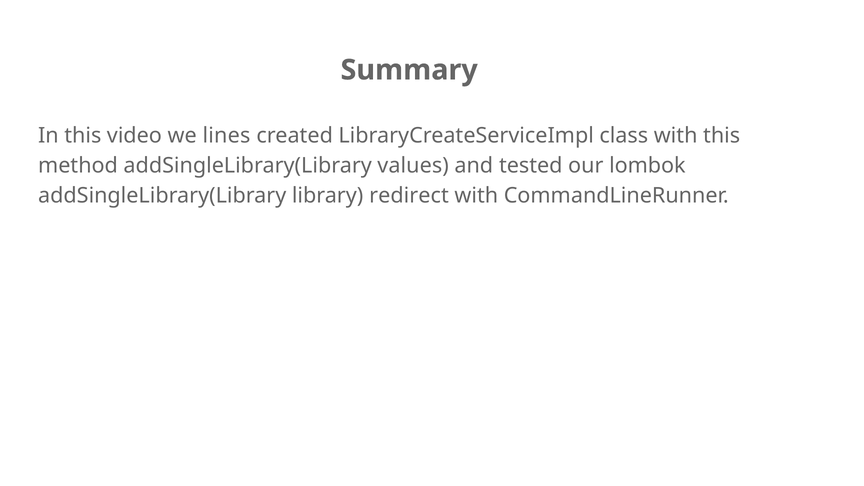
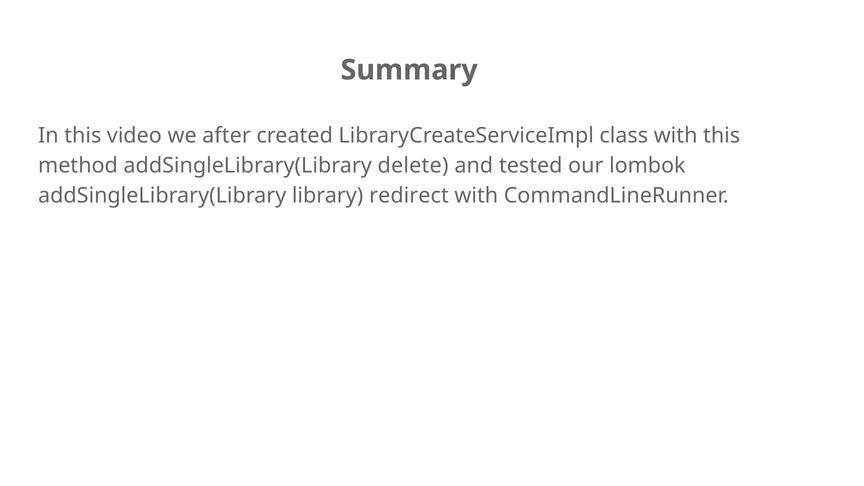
lines: lines -> after
values: values -> delete
